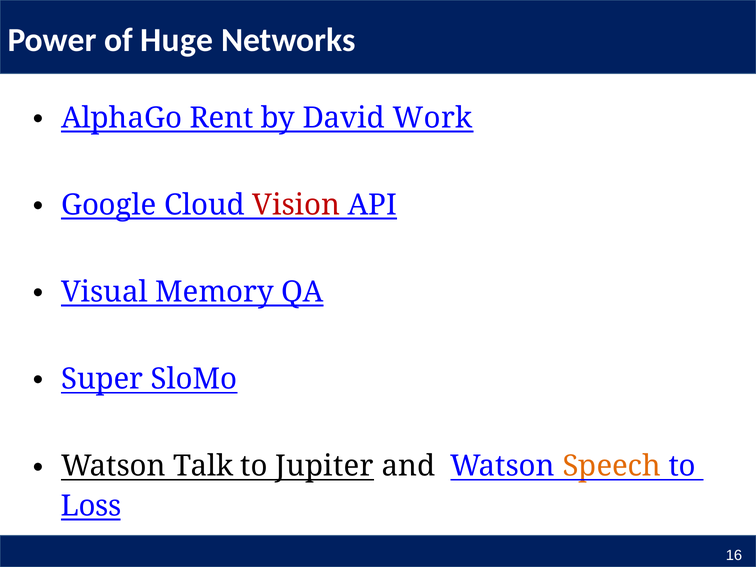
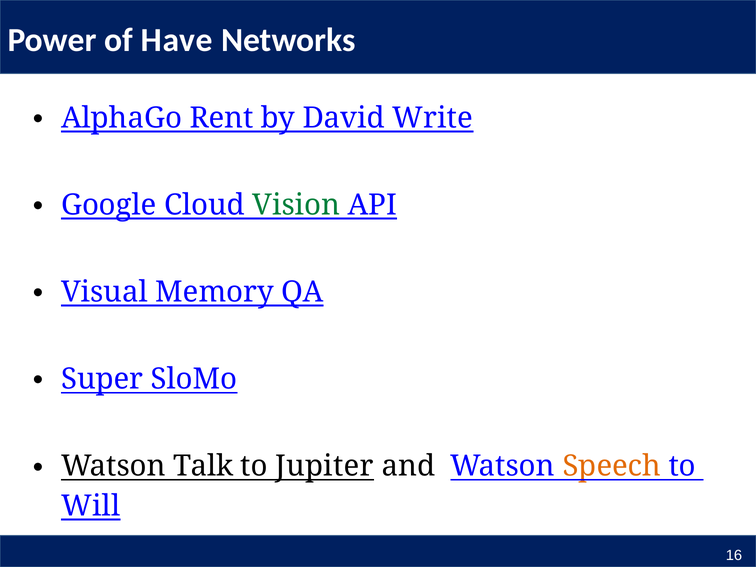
Huge: Huge -> Have
Work: Work -> Write
Vision colour: red -> green
Loss: Loss -> Will
